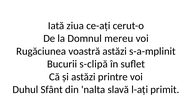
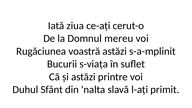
s-clipă: s-clipă -> s-viața
